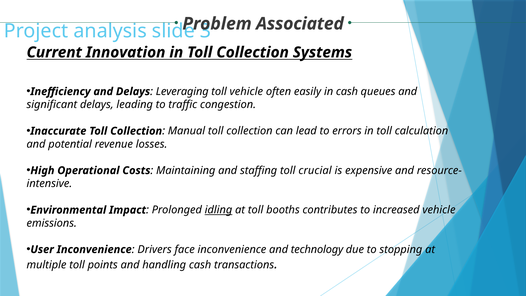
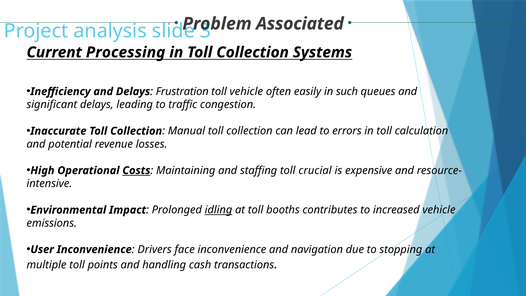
Innovation: Innovation -> Processing
Leveraging: Leveraging -> Frustration
in cash: cash -> such
Costs underline: none -> present
technology: technology -> navigation
